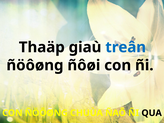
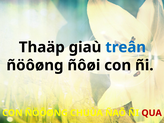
QUA colour: black -> red
